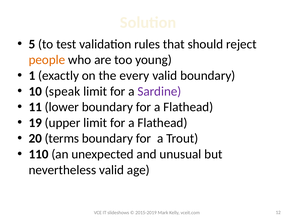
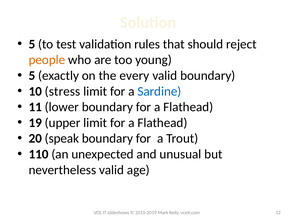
1 at (32, 75): 1 -> 5
speak: speak -> stress
Sardine colour: purple -> blue
terms: terms -> speak
